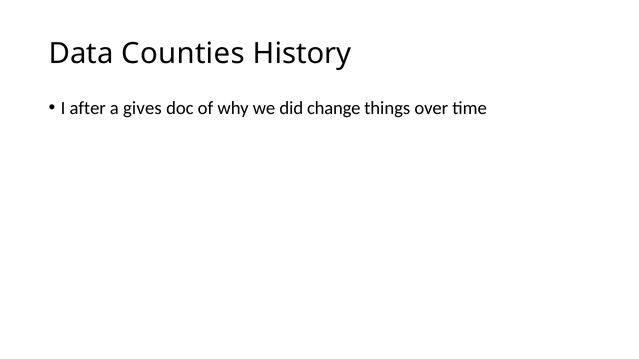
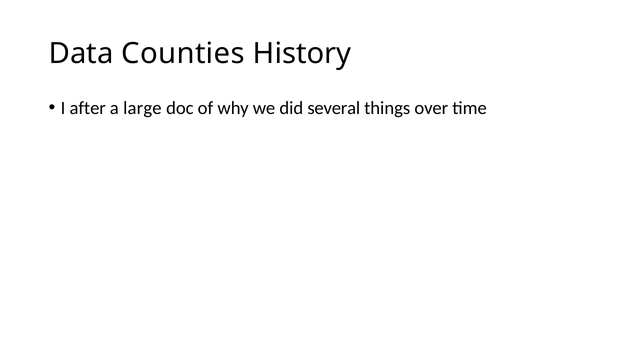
gives: gives -> large
change: change -> several
